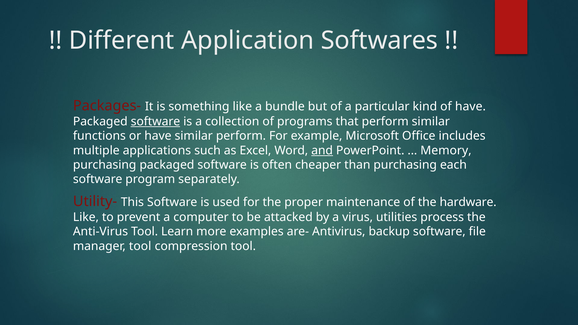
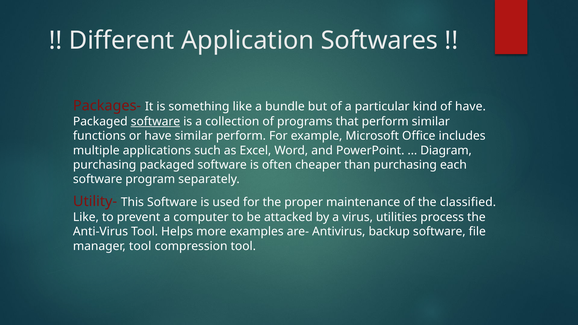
and underline: present -> none
Memory: Memory -> Diagram
hardware: hardware -> classified
Learn: Learn -> Helps
